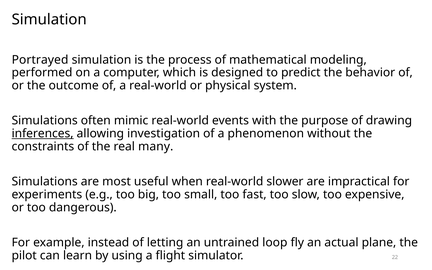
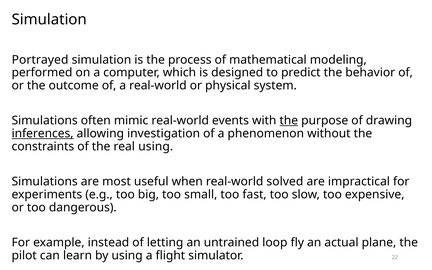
the at (289, 121) underline: none -> present
real many: many -> using
slower: slower -> solved
